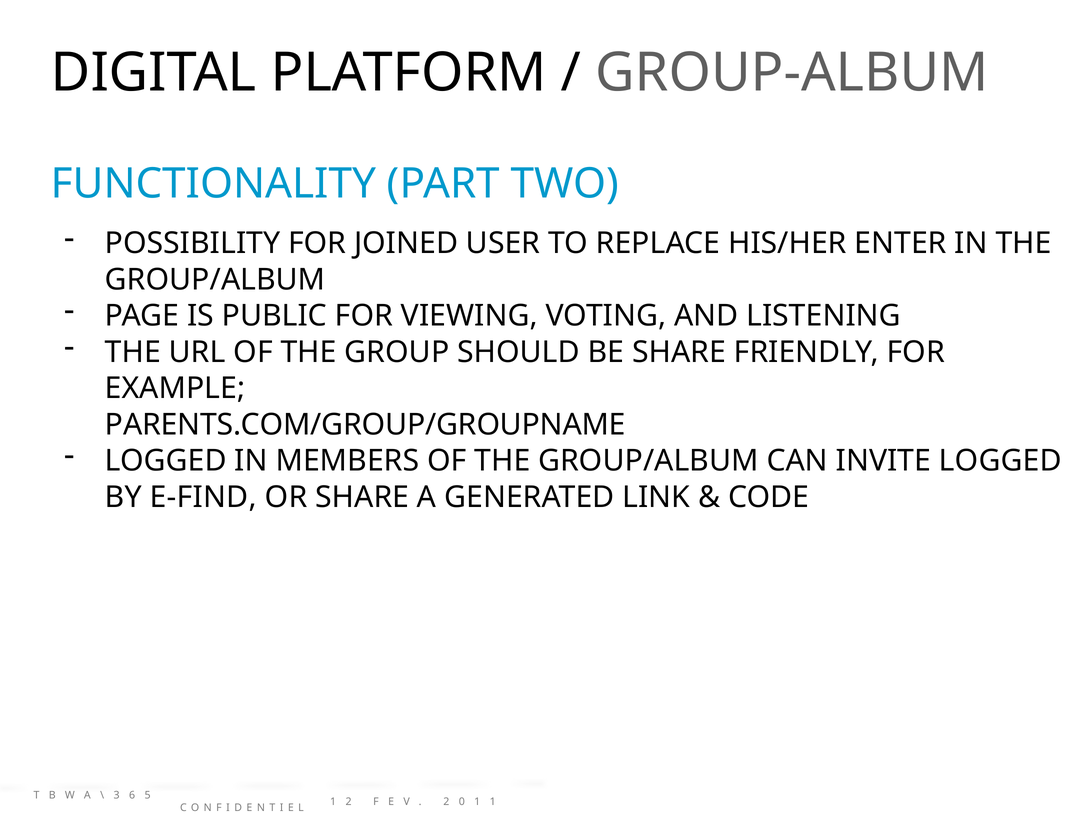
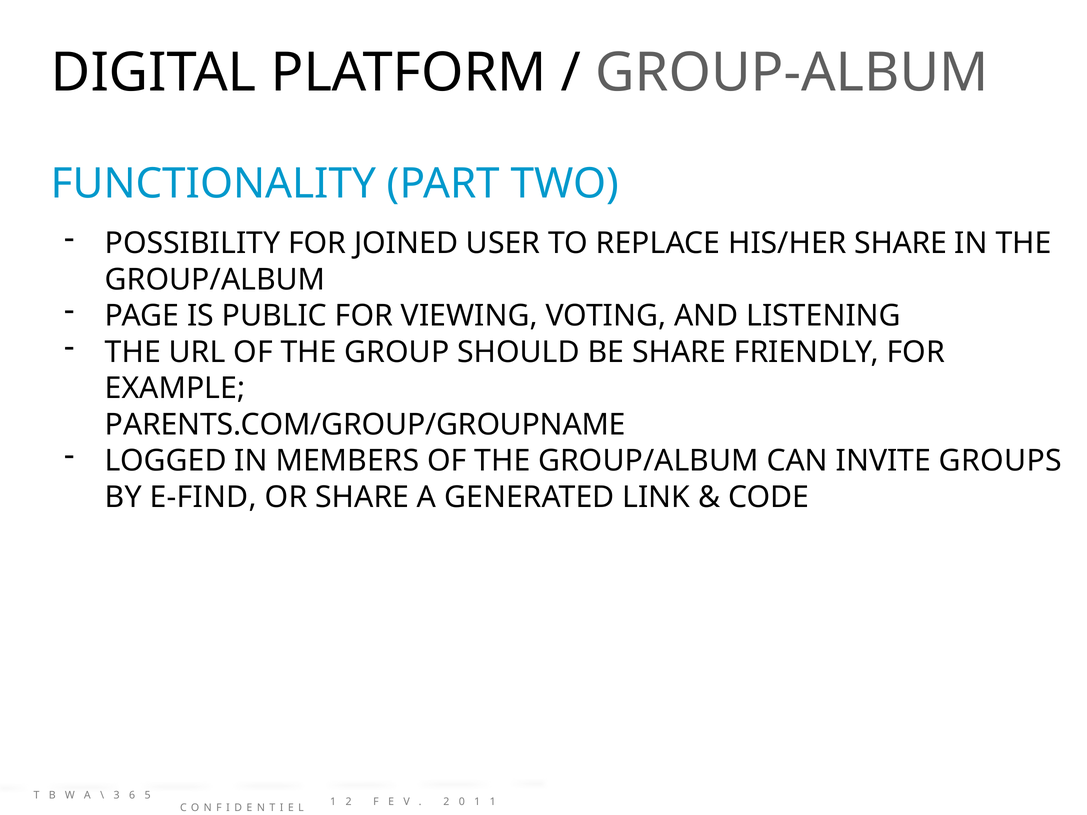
HIS/HER ENTER: ENTER -> SHARE
INVITE LOGGED: LOGGED -> GROUPS
